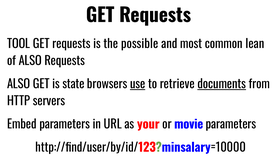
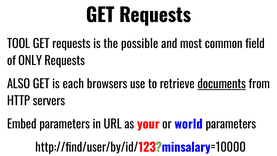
lean: lean -> field
of ALSO: ALSO -> ONLY
state: state -> each
use underline: present -> none
movie: movie -> world
